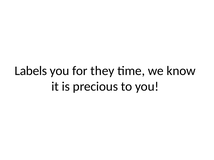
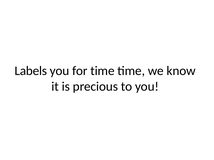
for they: they -> time
